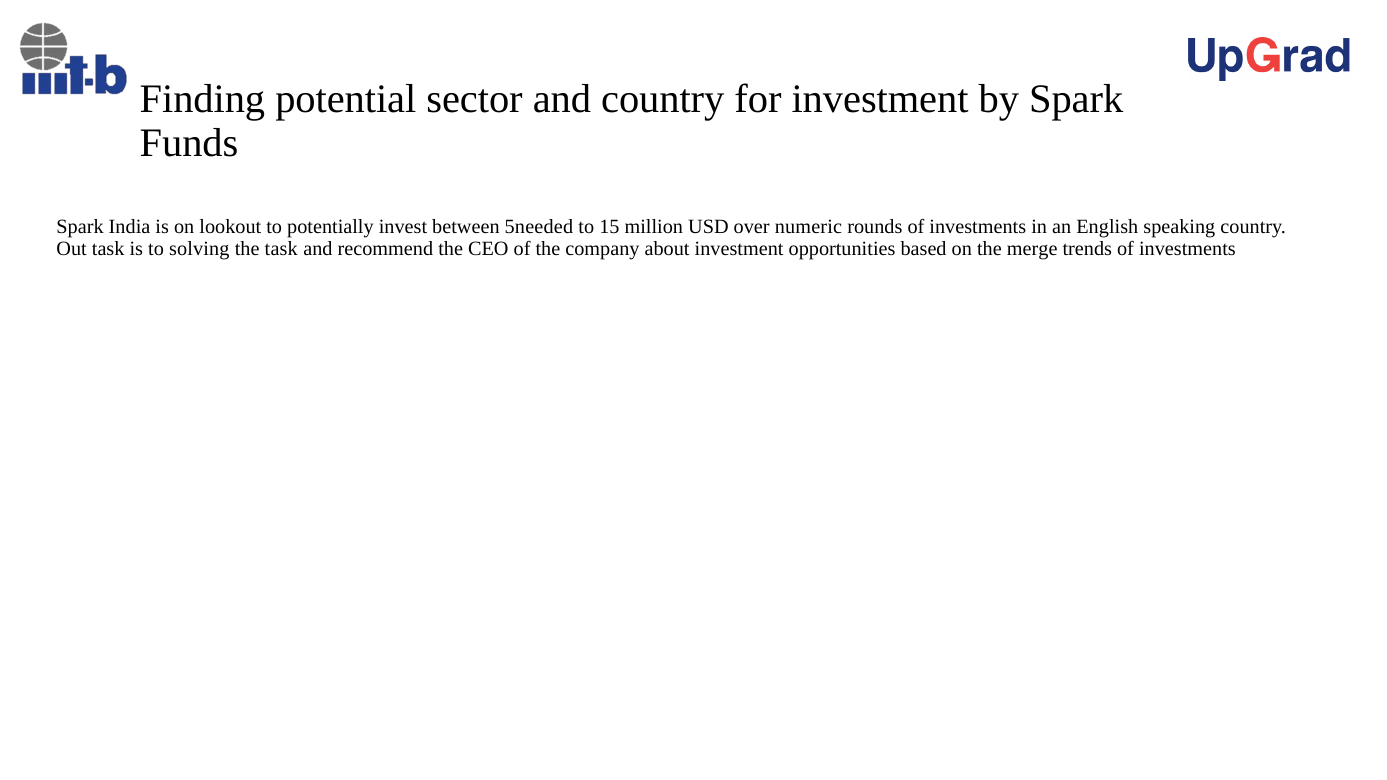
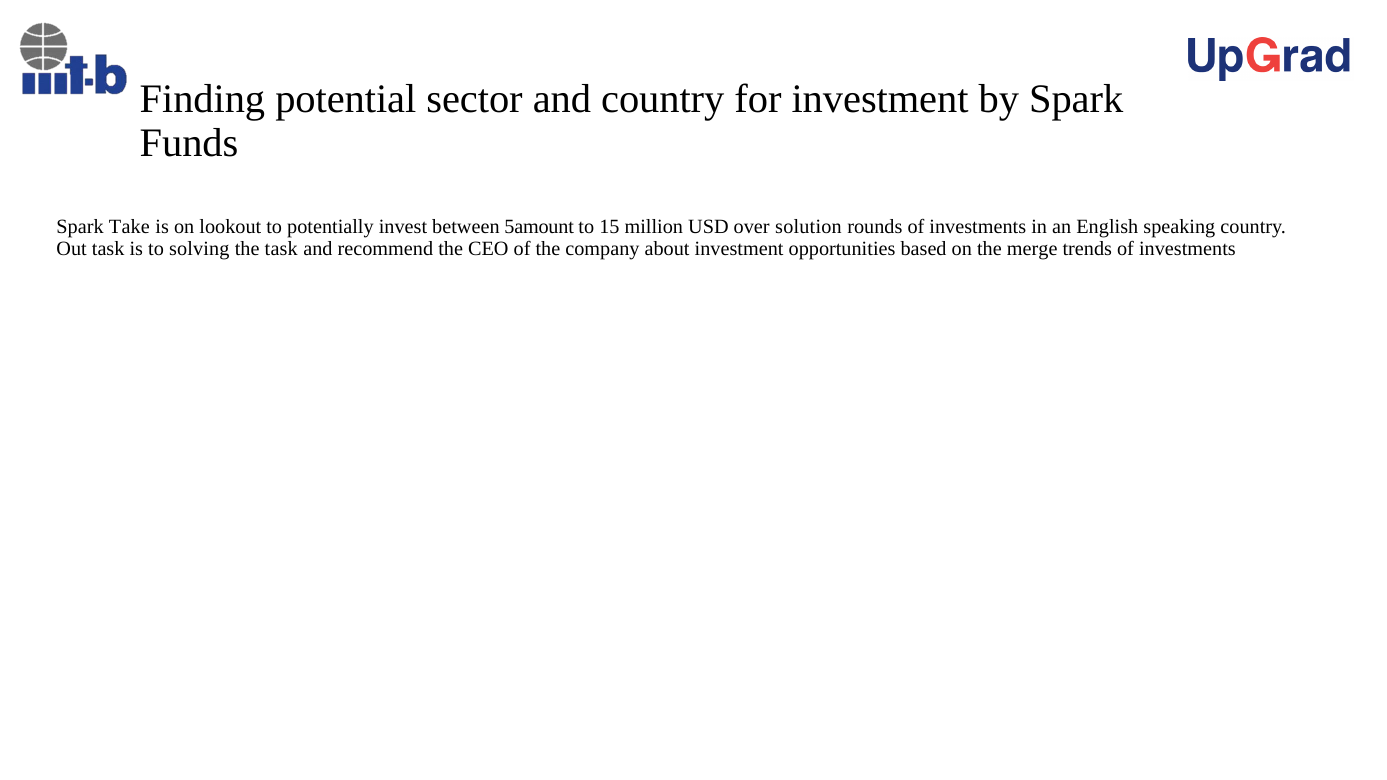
India: India -> Take
5needed: 5needed -> 5amount
numeric: numeric -> solution
